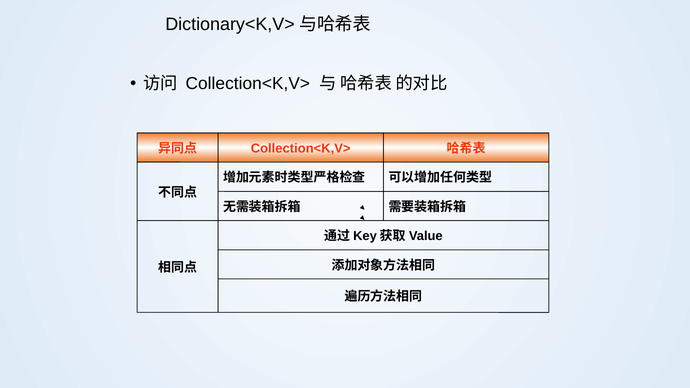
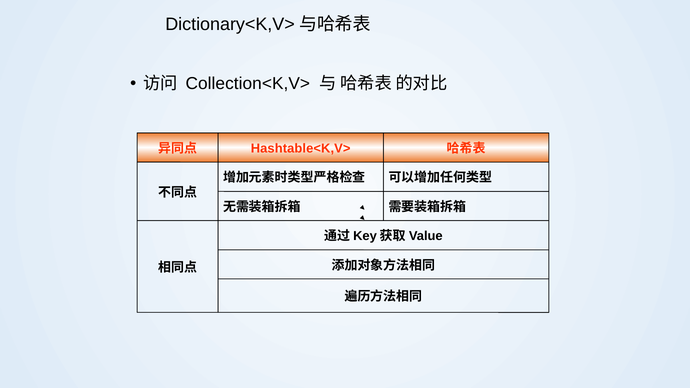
Collection<K,V> at (301, 148): Collection<K,V> -> Hashtable<K,V>
